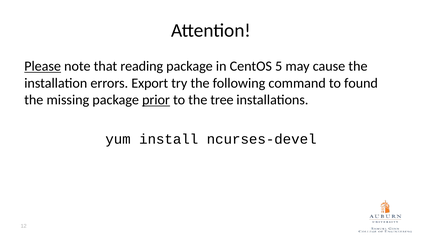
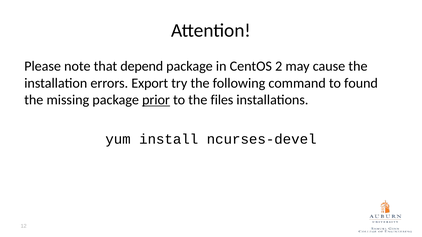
Please underline: present -> none
reading: reading -> depend
5: 5 -> 2
tree: tree -> files
